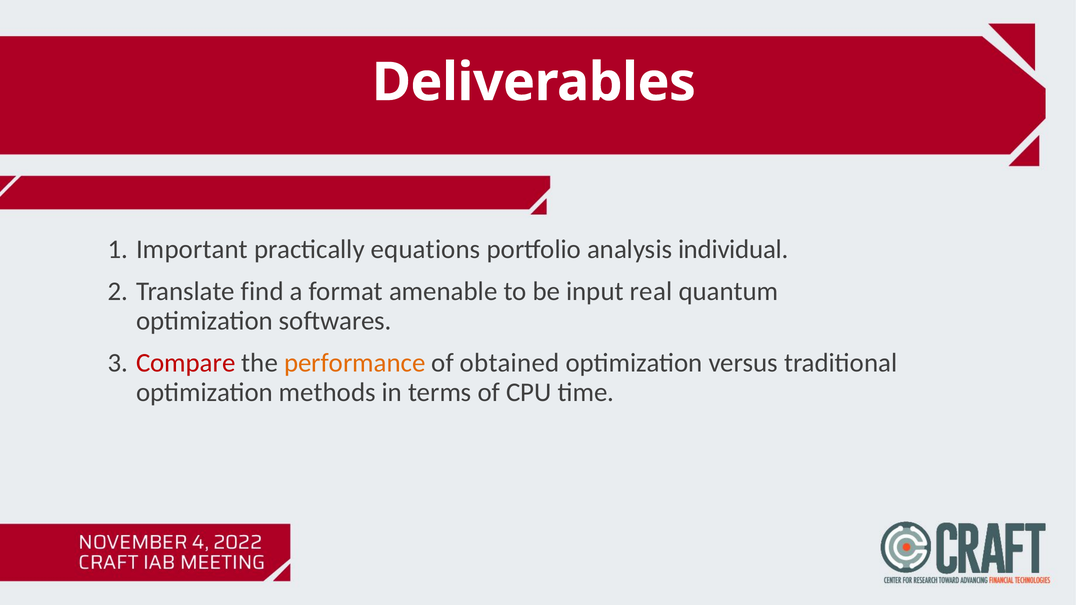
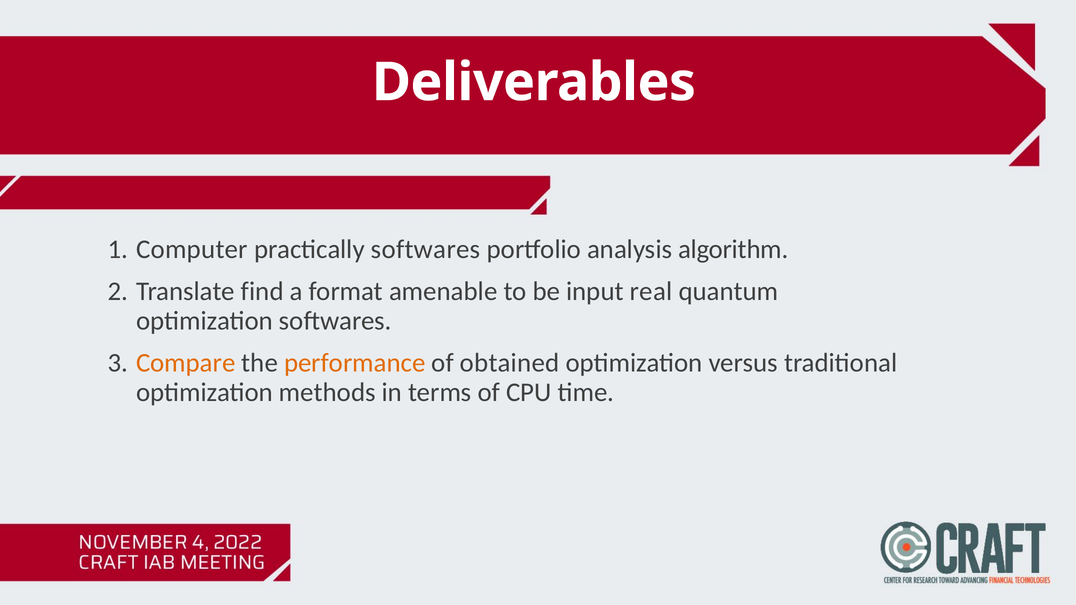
Important: Important -> Computer
practically equations: equations -> softwares
individual: individual -> algorithm
Compare colour: red -> orange
